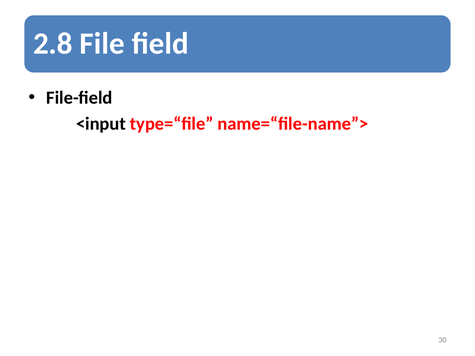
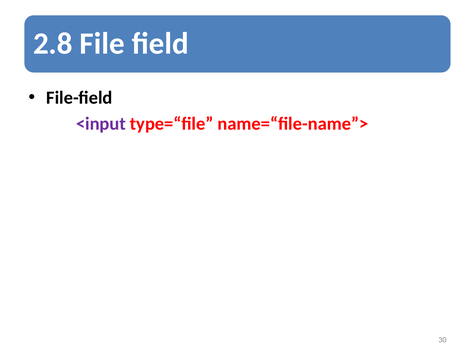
<input colour: black -> purple
